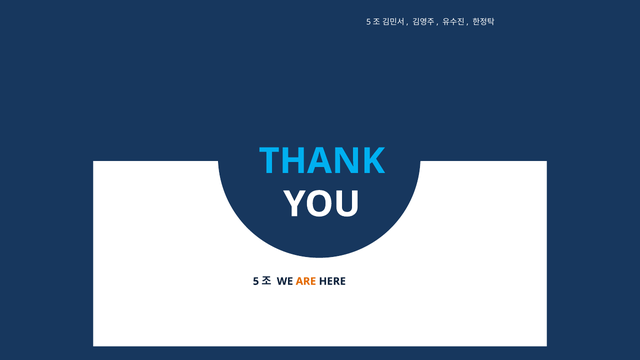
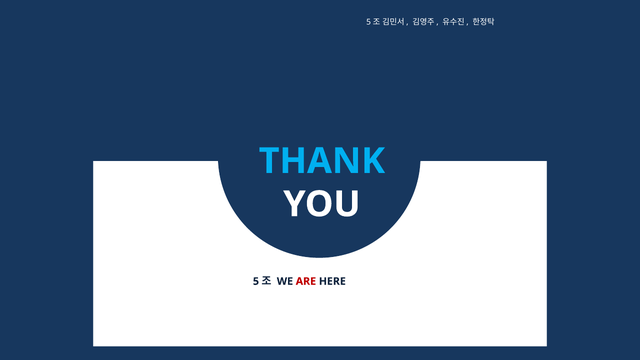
ARE colour: orange -> red
